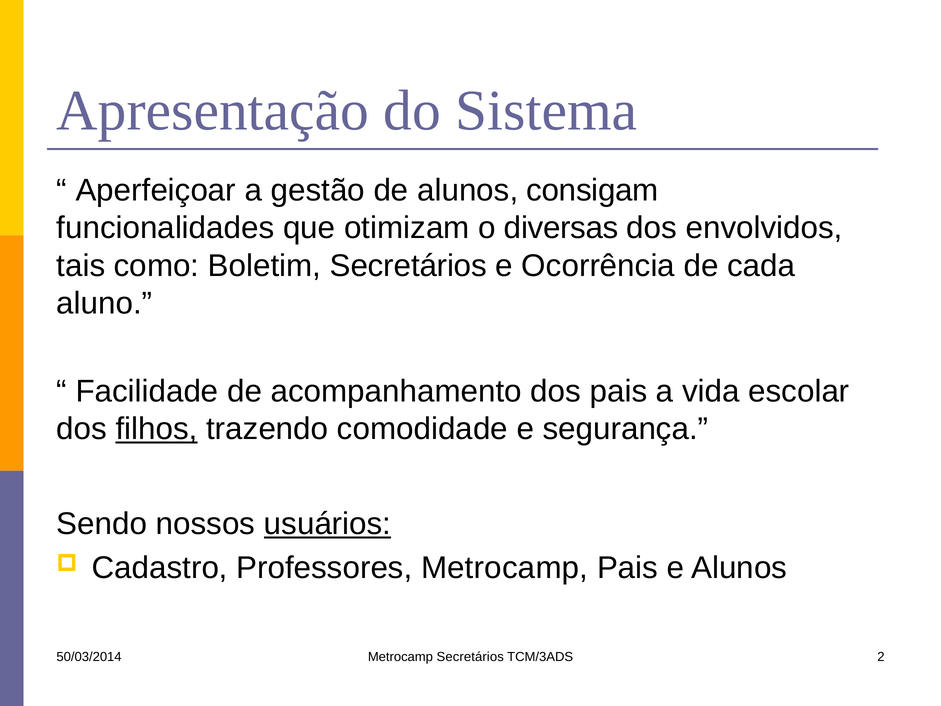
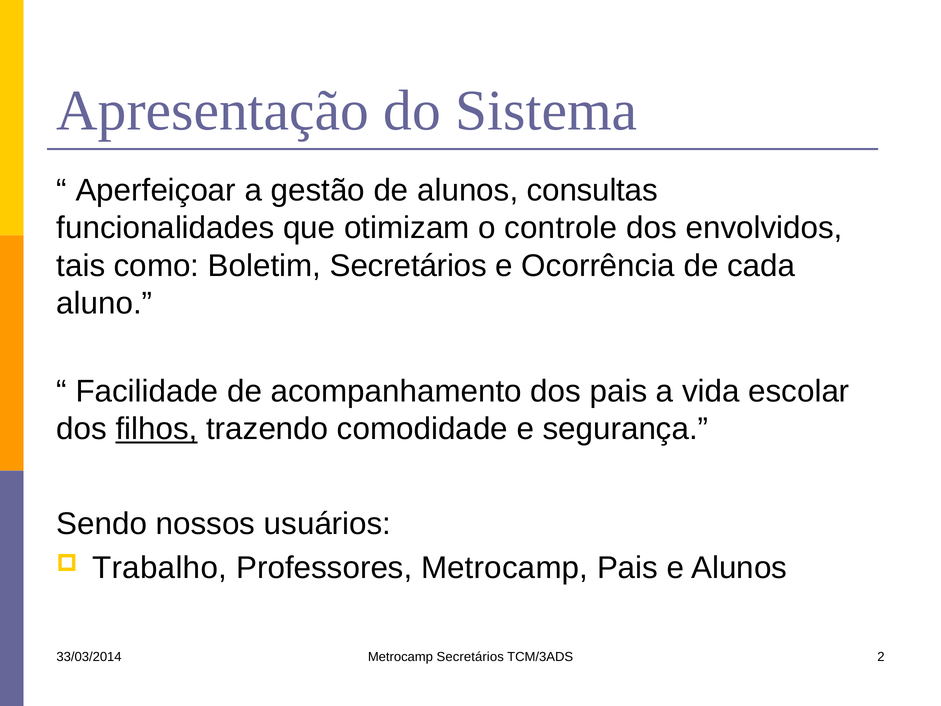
consigam: consigam -> consultas
diversas: diversas -> controle
usuários underline: present -> none
Cadastro: Cadastro -> Trabalho
50/03/2014: 50/03/2014 -> 33/03/2014
